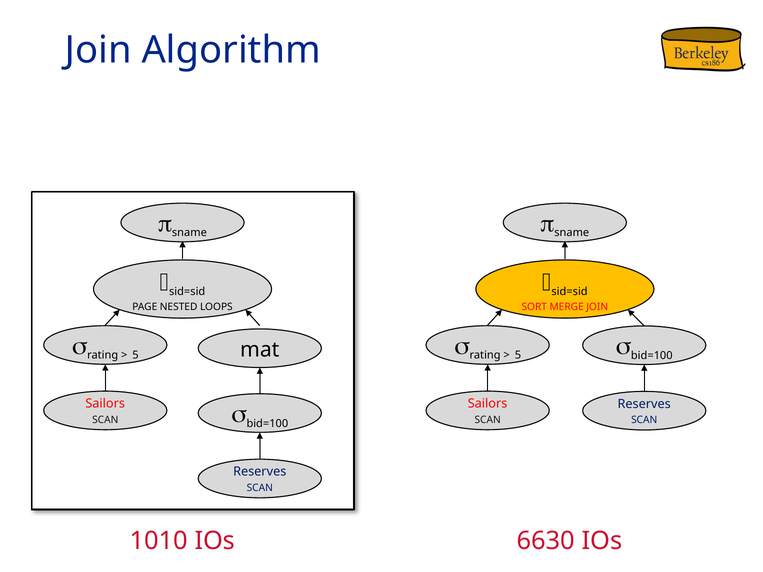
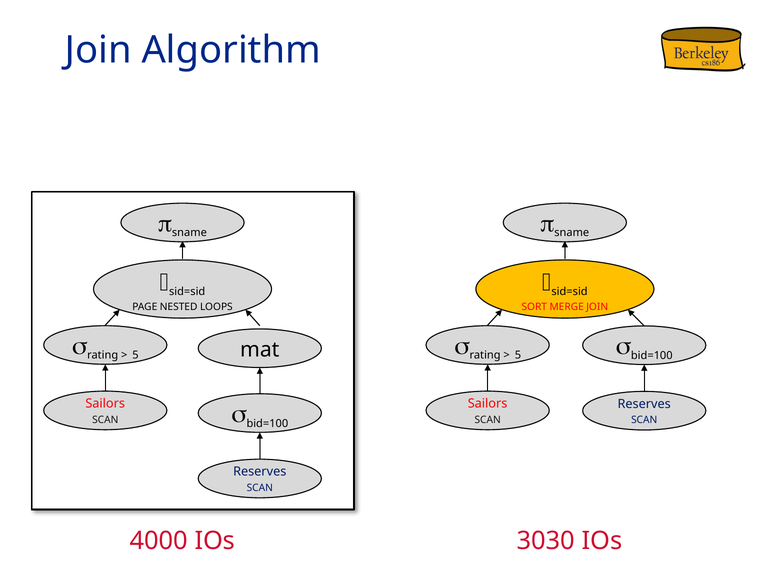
6630: 6630 -> 3030
1010: 1010 -> 4000
